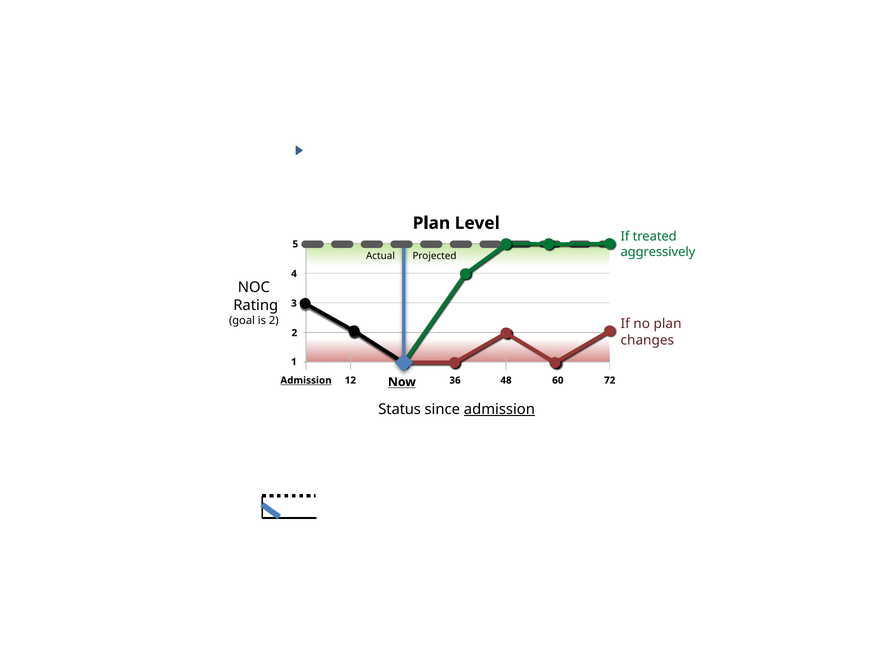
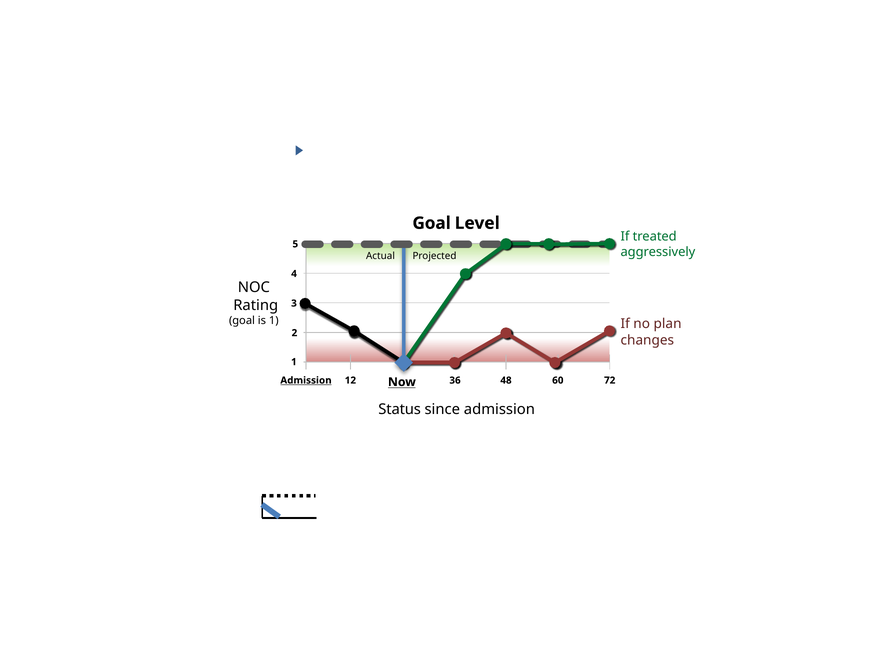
Plan at (431, 223): Plan -> Goal
is 2: 2 -> 1
admission at (499, 410) underline: present -> none
